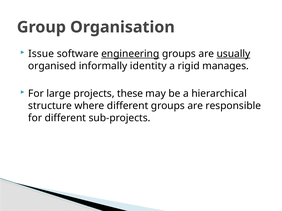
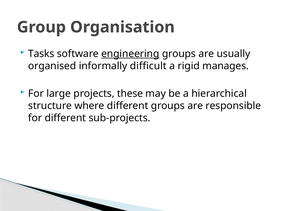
Issue: Issue -> Tasks
usually underline: present -> none
identity: identity -> difficult
